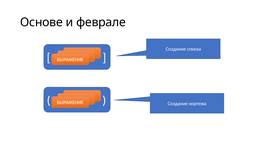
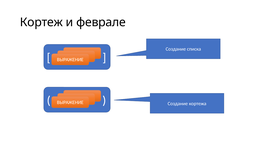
Основе: Основе -> Кортеж
